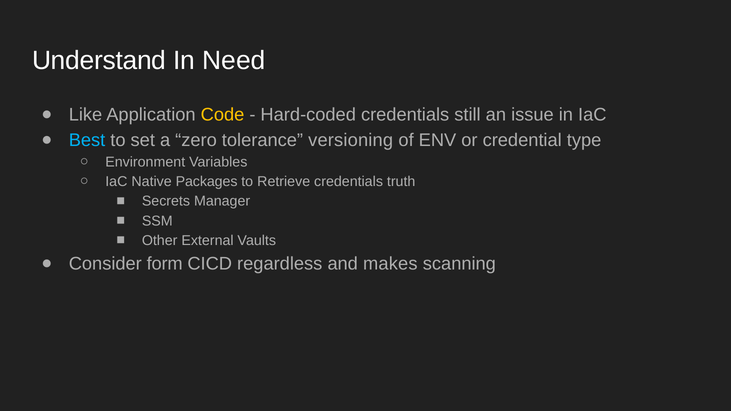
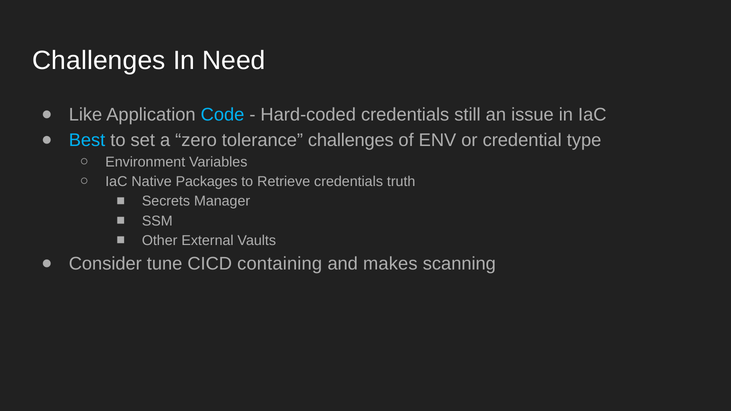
Understand at (99, 61): Understand -> Challenges
Code colour: yellow -> light blue
tolerance versioning: versioning -> challenges
form: form -> tune
regardless: regardless -> containing
